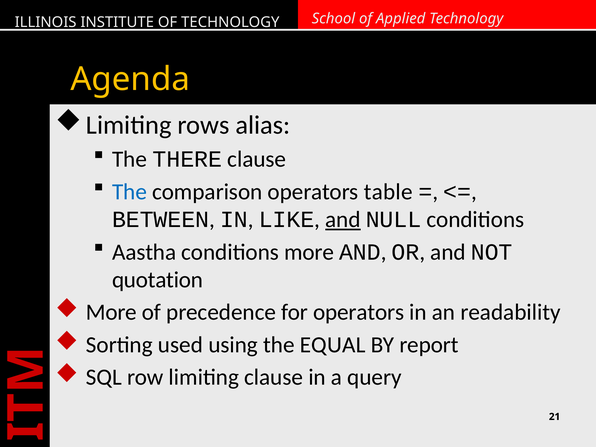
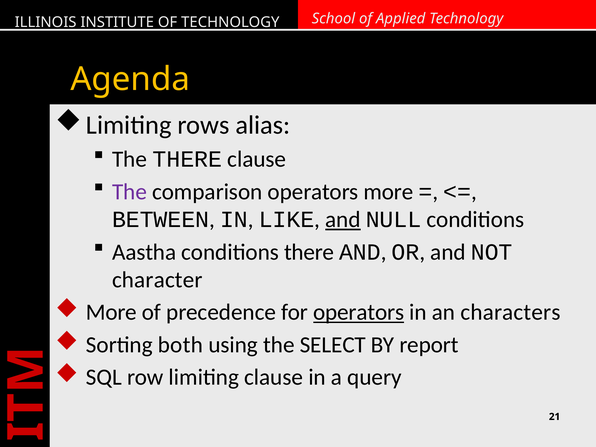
The at (129, 192) colour: blue -> purple
operators table: table -> more
conditions more: more -> there
quotation: quotation -> character
operators at (359, 312) underline: none -> present
readability: readability -> characters
used: used -> both
EQUAL: EQUAL -> SELECT
